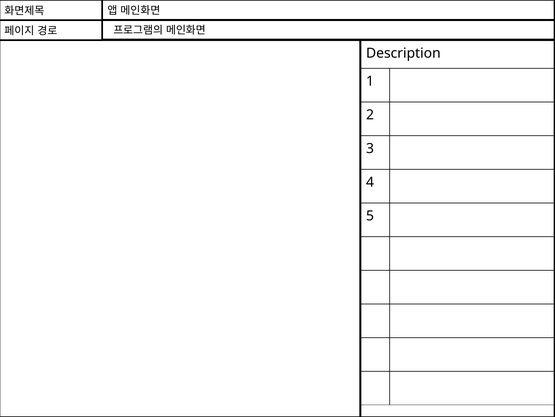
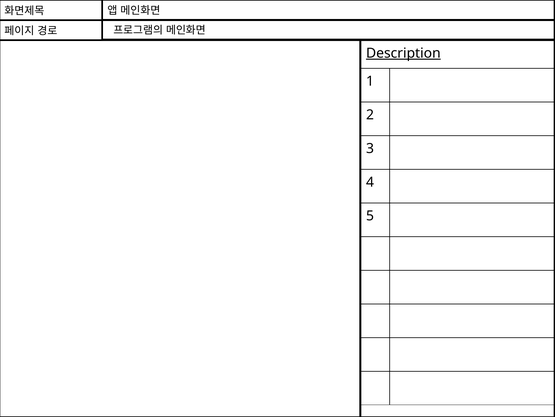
Description underline: none -> present
